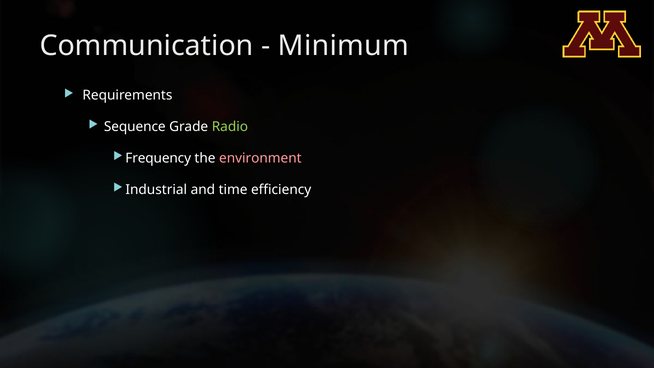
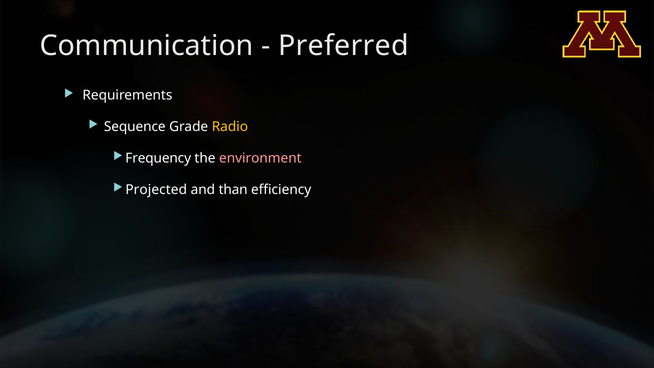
Minimum: Minimum -> Preferred
Radio colour: light green -> yellow
Industrial: Industrial -> Projected
time: time -> than
